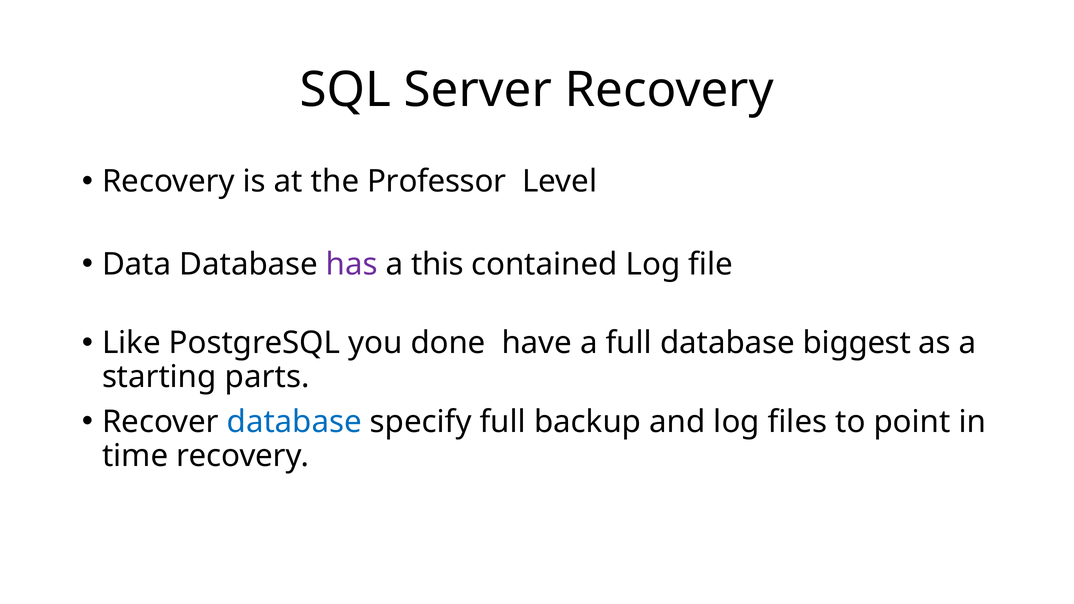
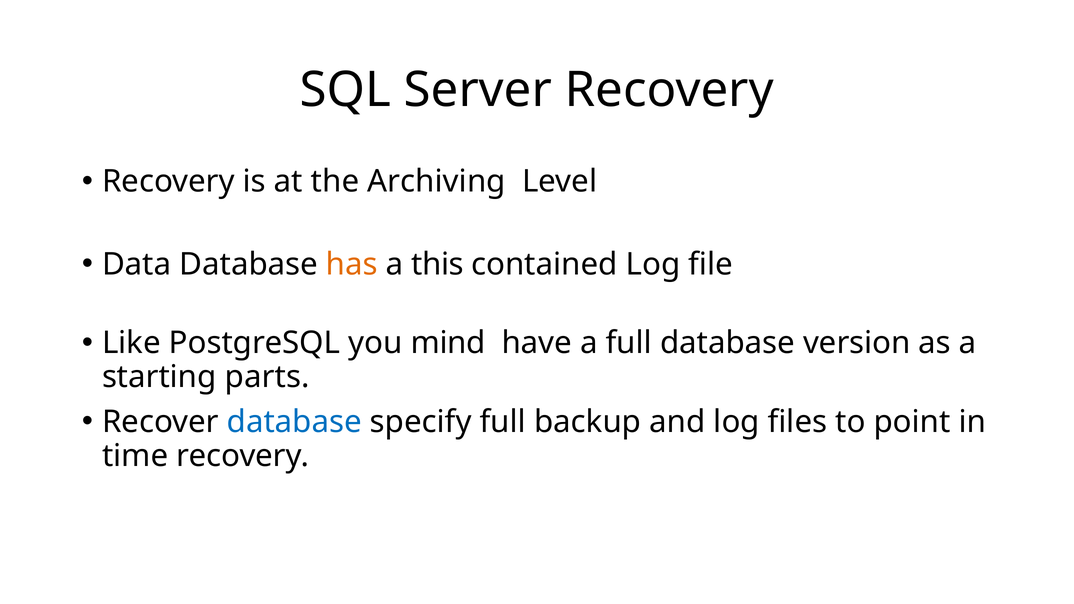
Professor: Professor -> Archiving
has colour: purple -> orange
done: done -> mind
biggest: biggest -> version
